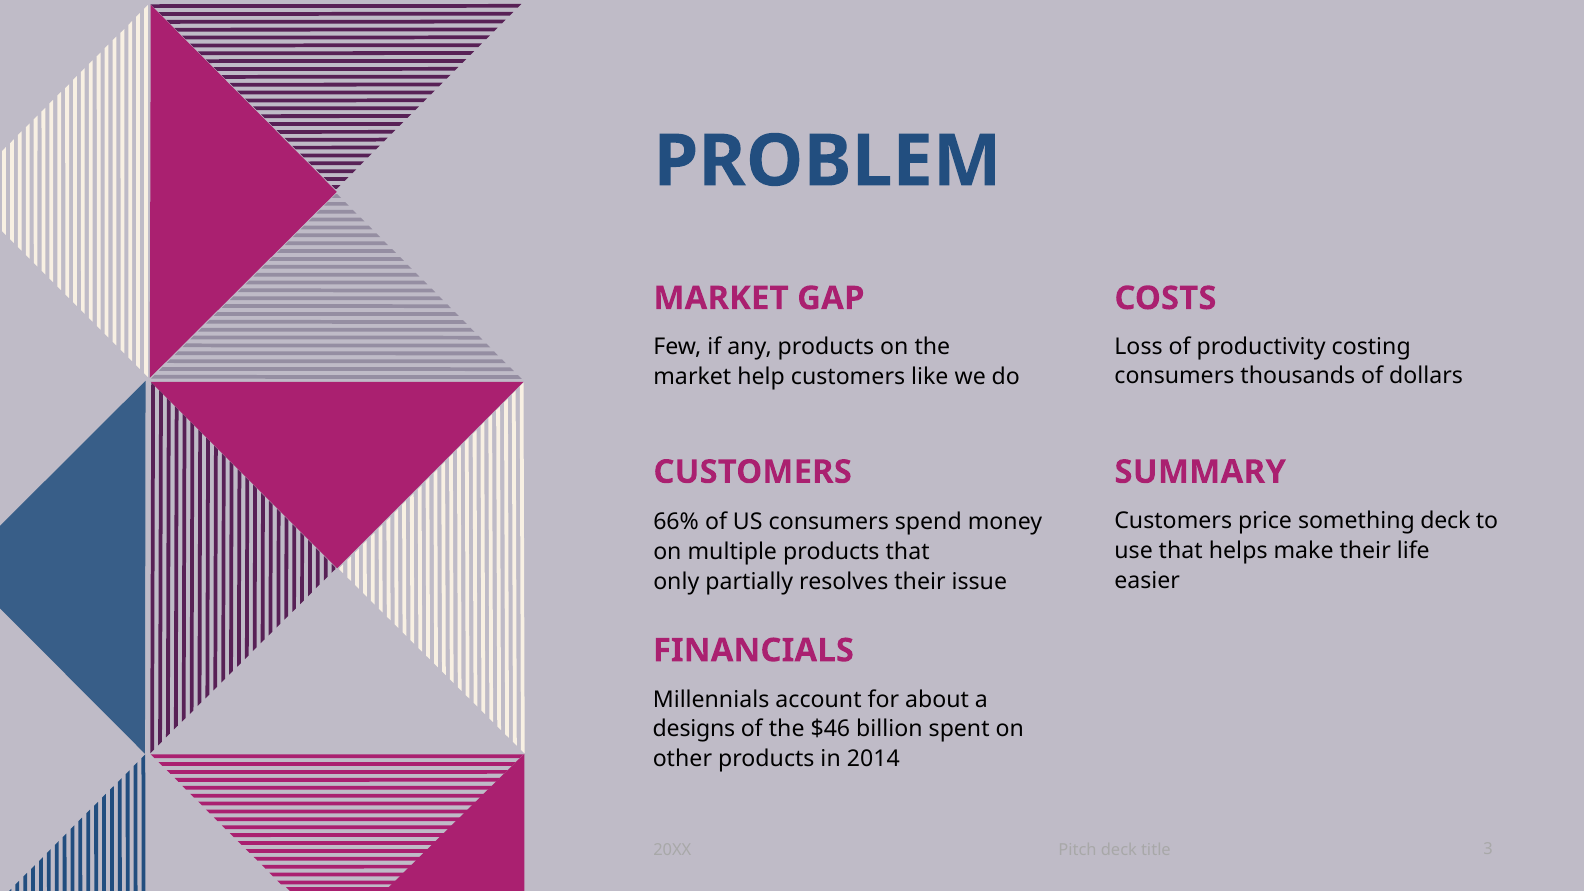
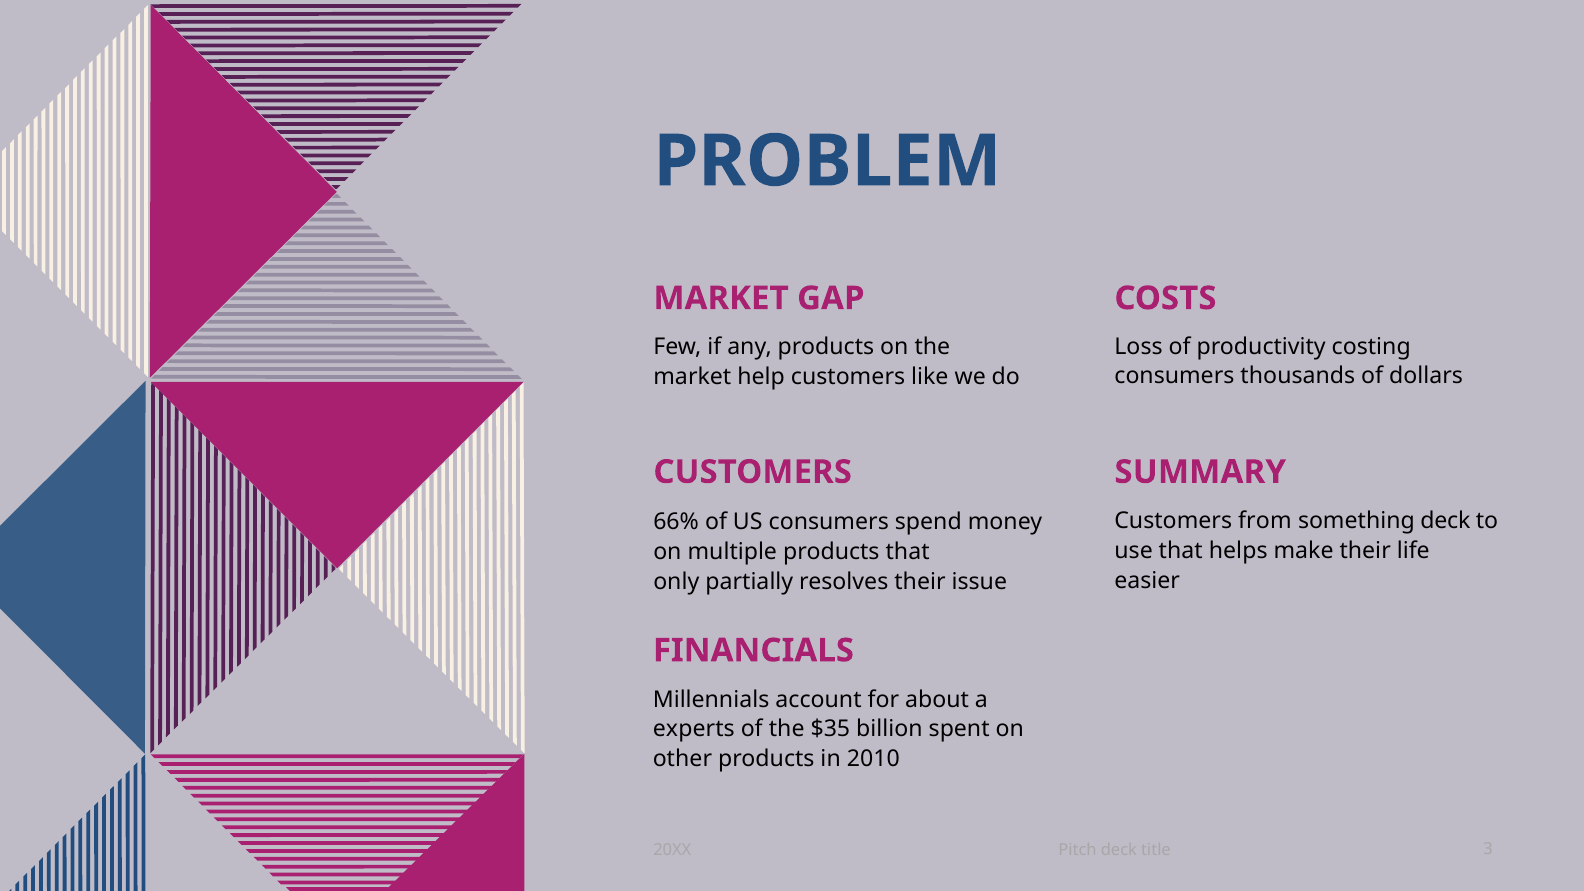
price: price -> from
designs: designs -> experts
$46: $46 -> $35
2014: 2014 -> 2010
